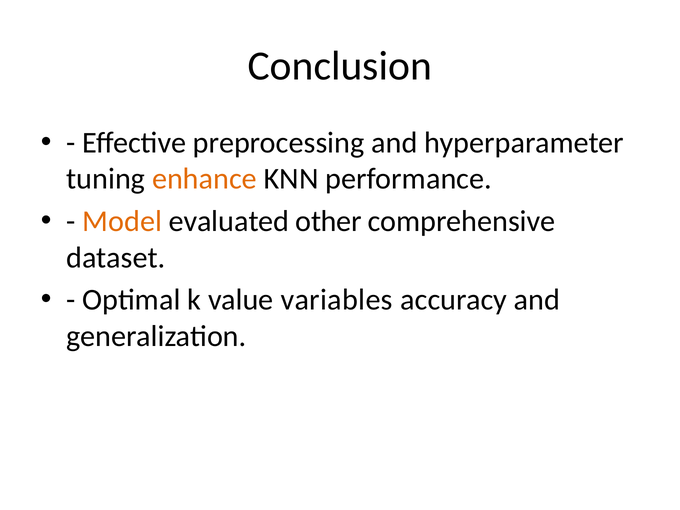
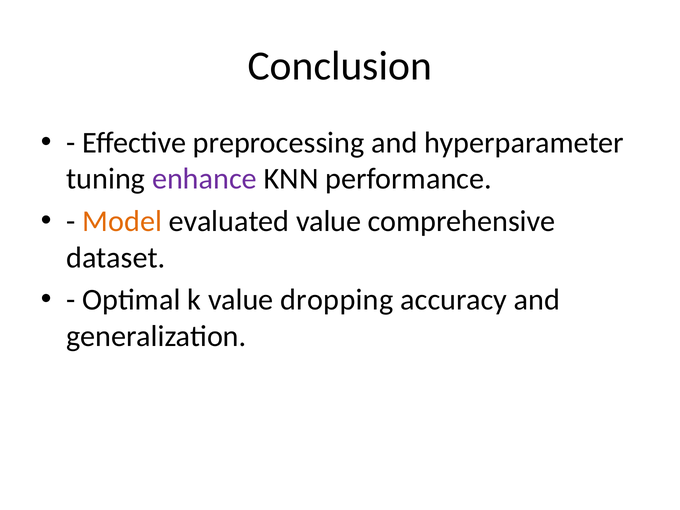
enhance colour: orange -> purple
evaluated other: other -> value
variables: variables -> dropping
